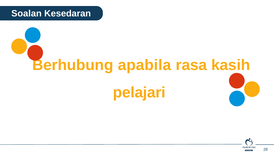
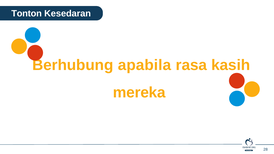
Soalan: Soalan -> Tonton
pelajari: pelajari -> mereka
